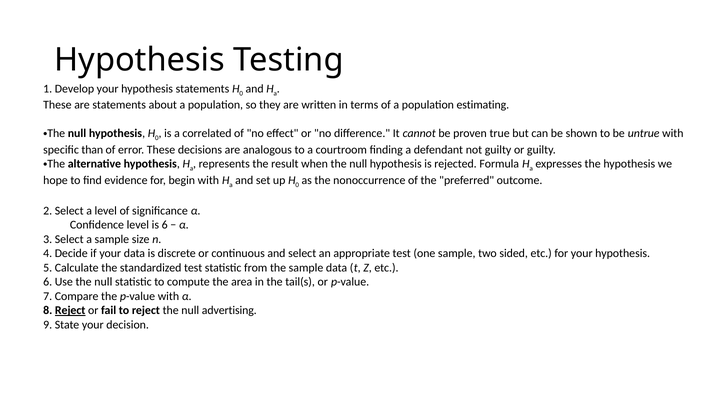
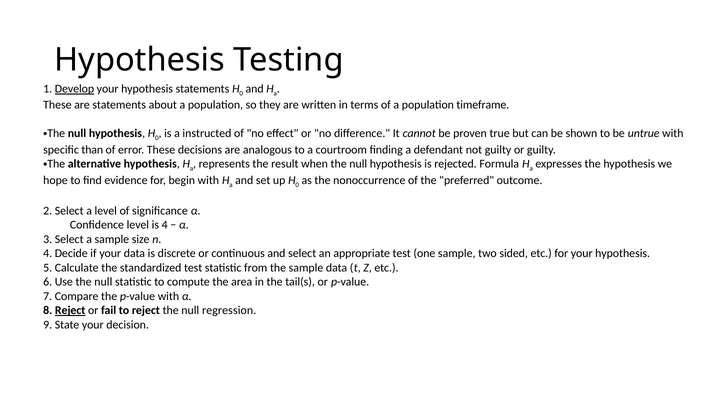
Develop underline: none -> present
estimating: estimating -> timeframe
correlated: correlated -> instructed
is 6: 6 -> 4
advertising: advertising -> regression
